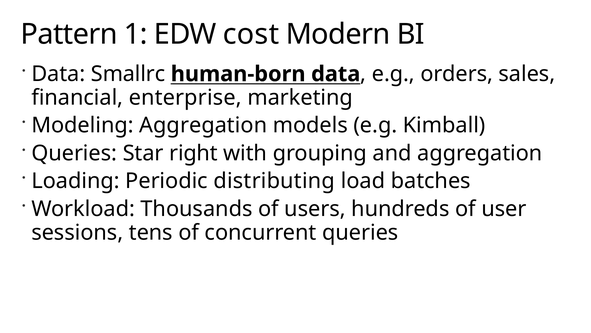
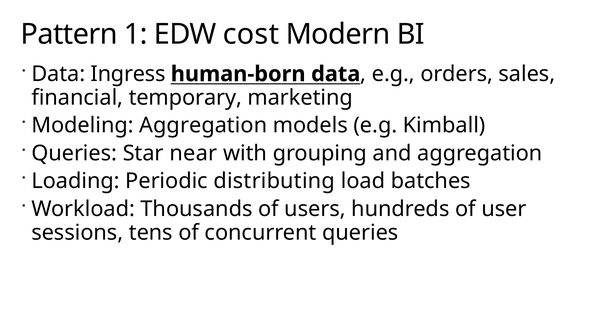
Smallrc: Smallrc -> Ingress
enterprise: enterprise -> temporary
right: right -> near
